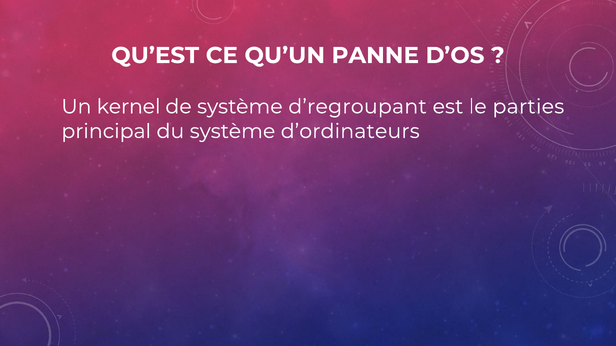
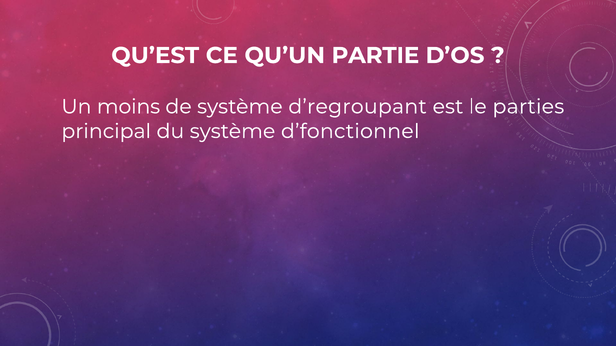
PANNE: PANNE -> PARTIE
kernel: kernel -> moins
d’ordinateurs: d’ordinateurs -> d’fonctionnel
